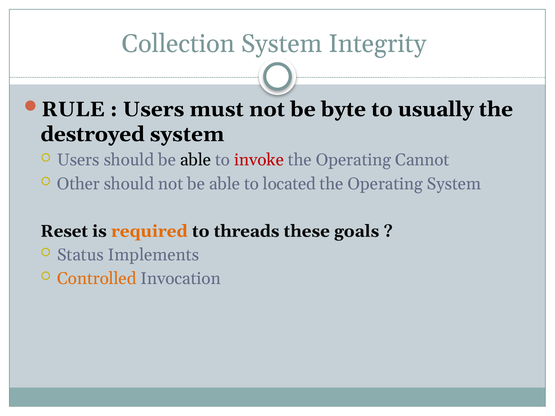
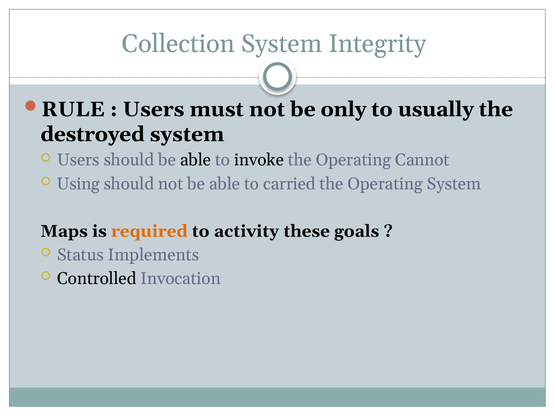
byte: byte -> only
invoke colour: red -> black
Other: Other -> Using
located: located -> carried
Reset: Reset -> Maps
threads: threads -> activity
Controlled colour: orange -> black
